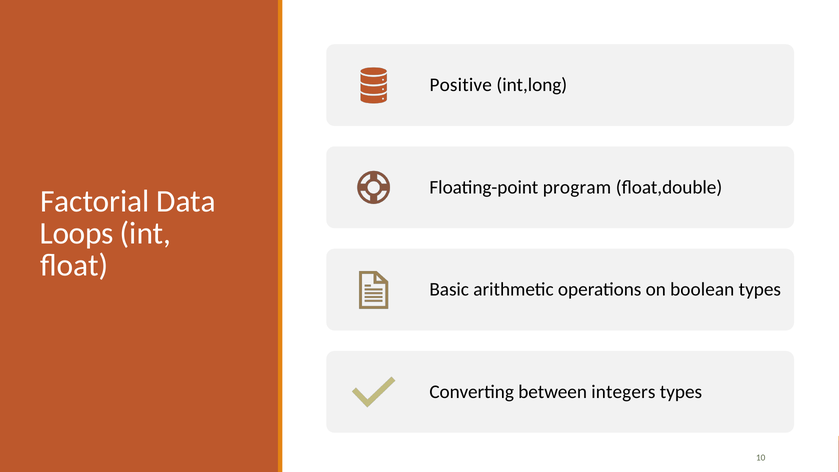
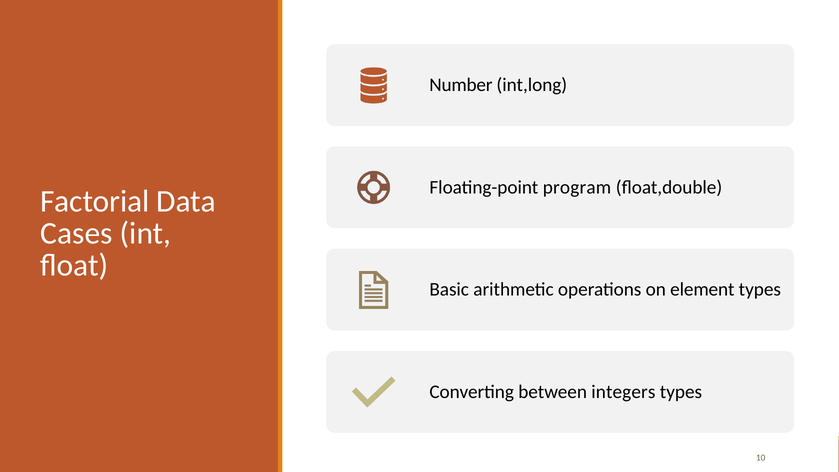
Positive: Positive -> Number
Loops: Loops -> Cases
boolean: boolean -> element
